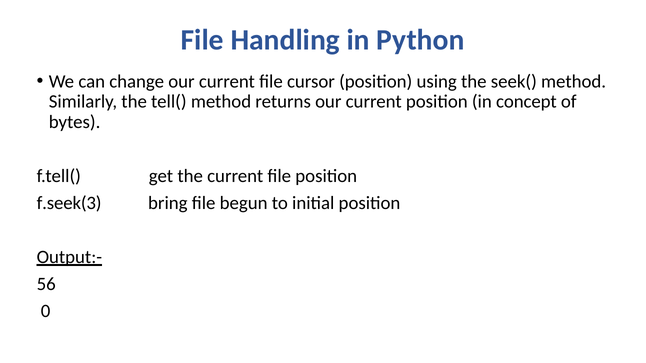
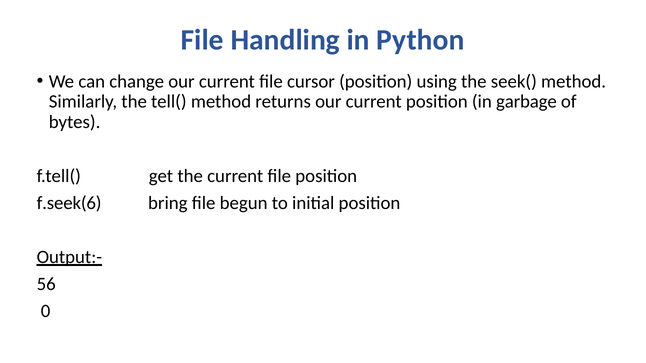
concept: concept -> garbage
f.seek(3: f.seek(3 -> f.seek(6
